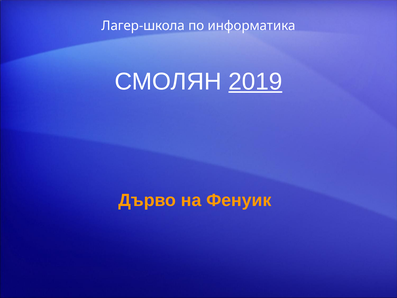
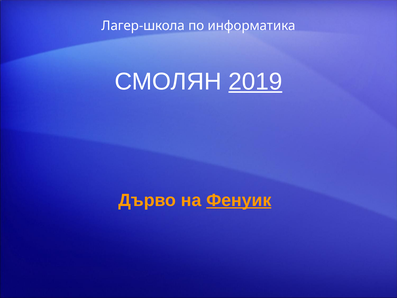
Фенуик underline: none -> present
